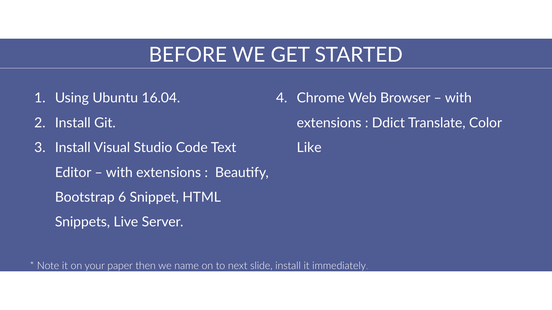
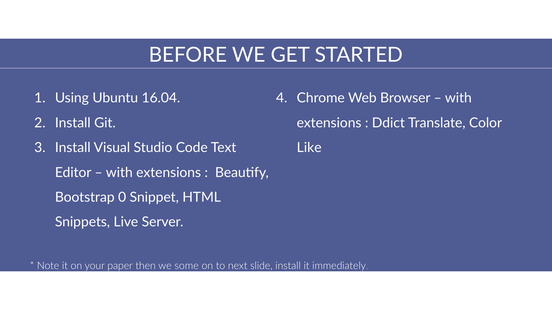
6: 6 -> 0
name: name -> some
